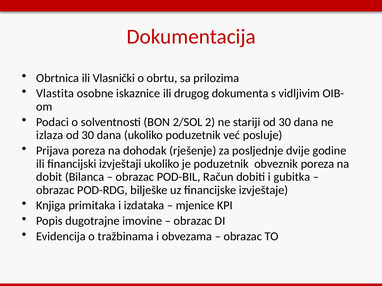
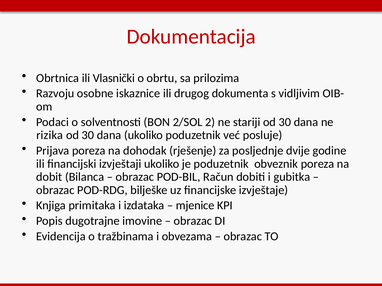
Vlastita: Vlastita -> Razvoju
izlaza: izlaza -> rizika
